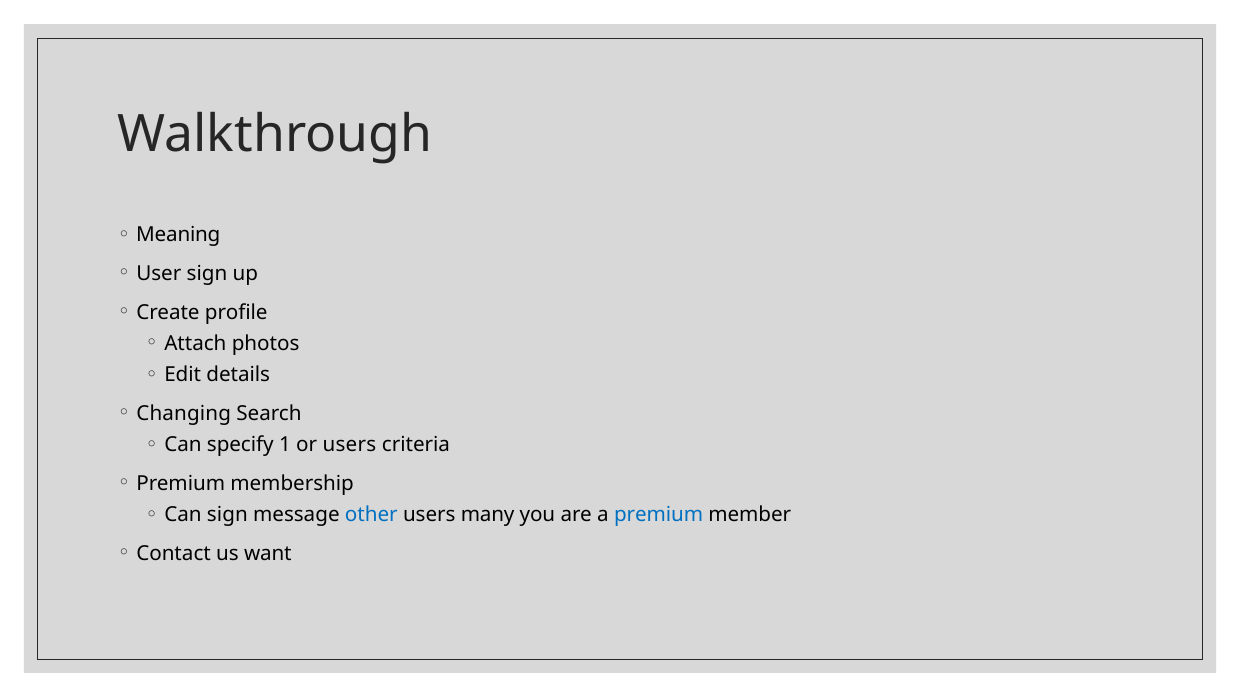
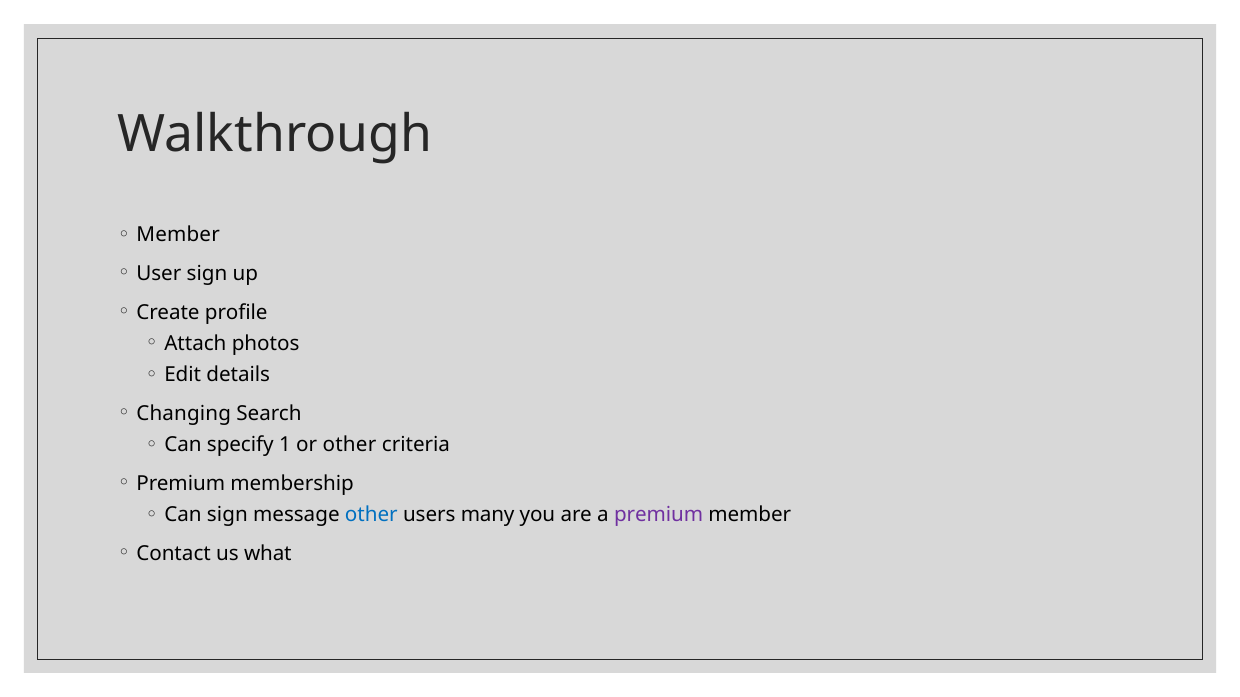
Meaning at (178, 235): Meaning -> Member
or users: users -> other
premium at (659, 515) colour: blue -> purple
want: want -> what
